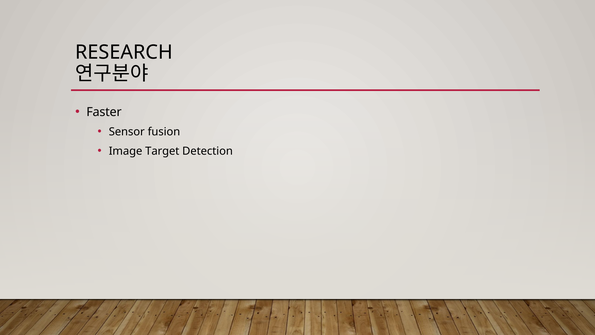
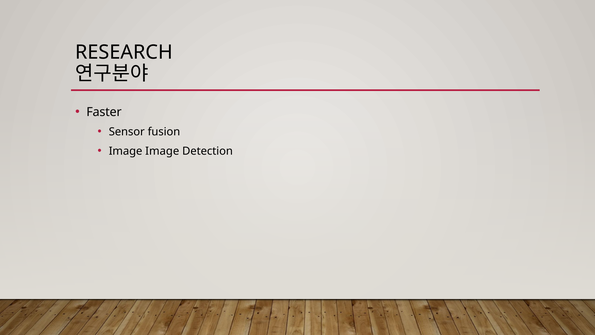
Image Target: Target -> Image
